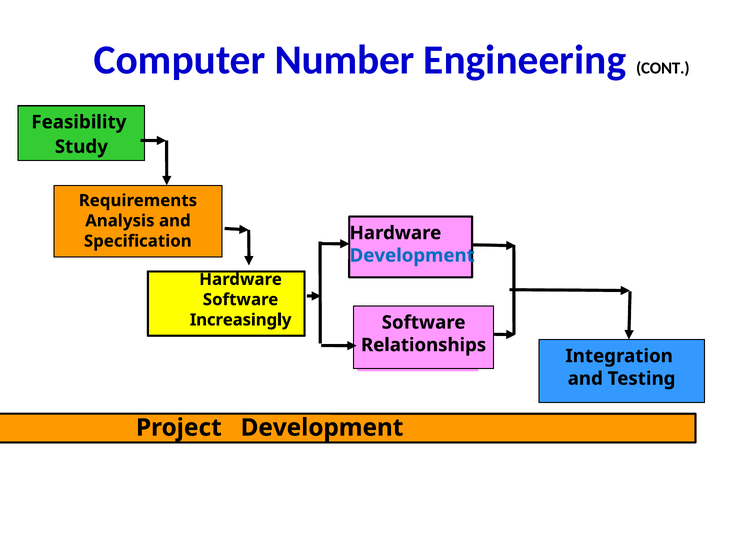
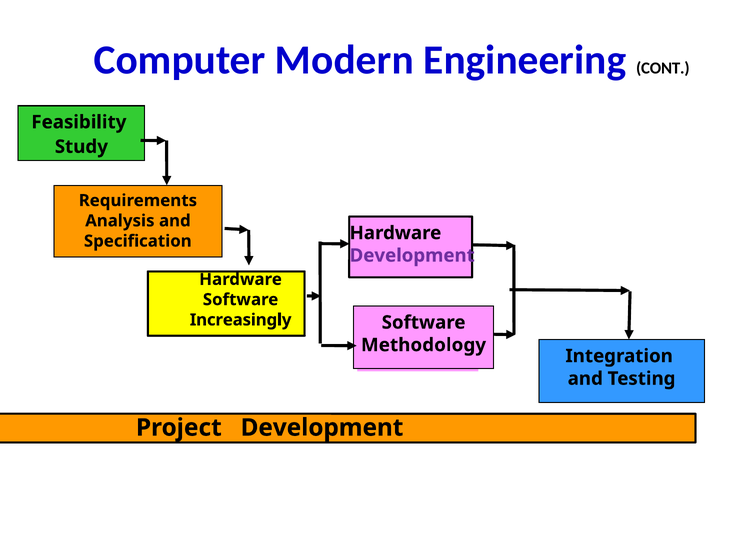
Number: Number -> Modern
Development at (412, 256) colour: blue -> purple
Relationships: Relationships -> Methodology
